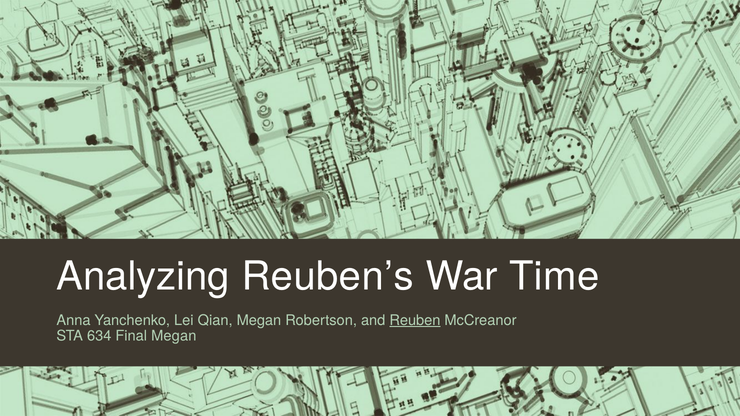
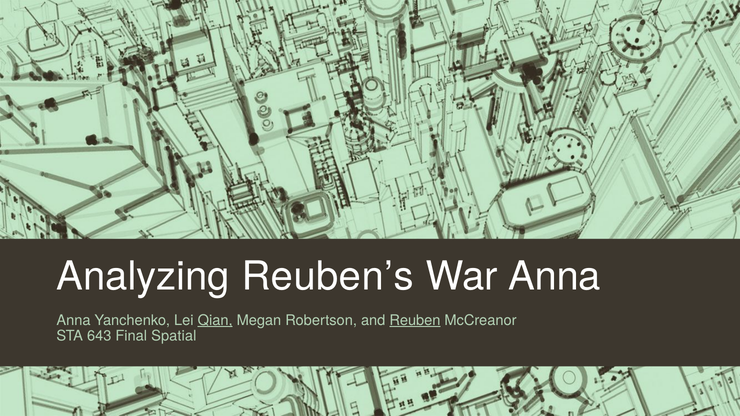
War Time: Time -> Anna
Qian underline: none -> present
634: 634 -> 643
Final Megan: Megan -> Spatial
